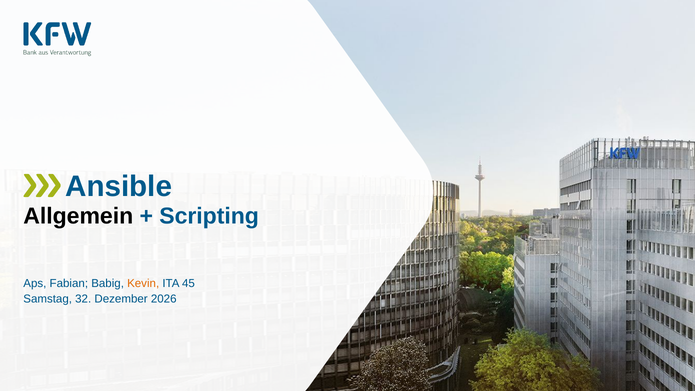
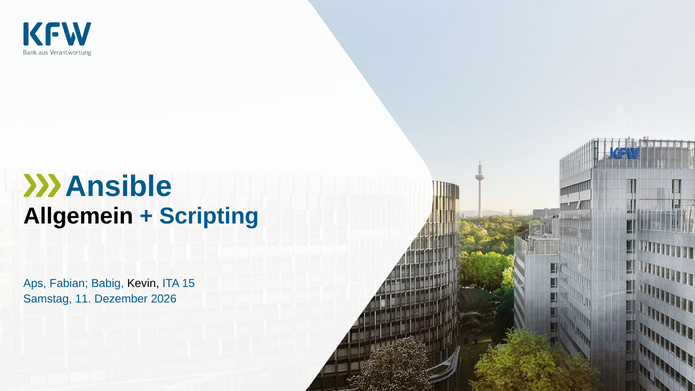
Kevin colour: orange -> black
45: 45 -> 15
32: 32 -> 11
